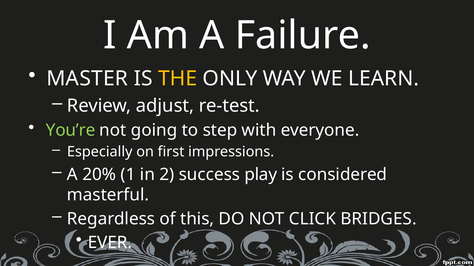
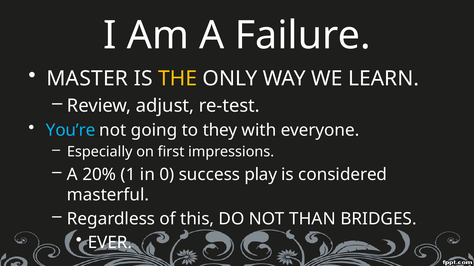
You’re colour: light green -> light blue
step: step -> they
2: 2 -> 0
CLICK: CLICK -> THAN
